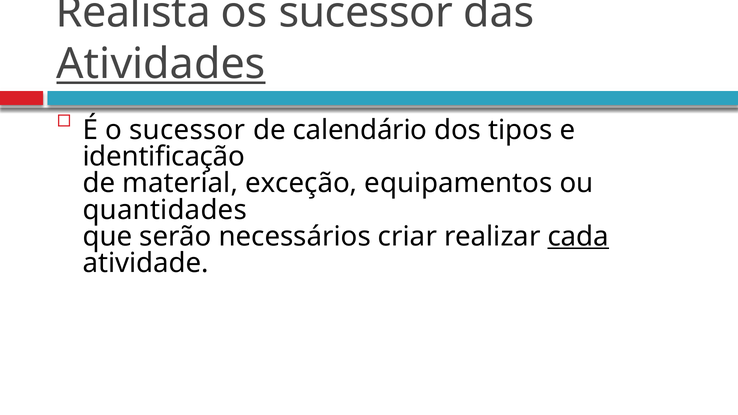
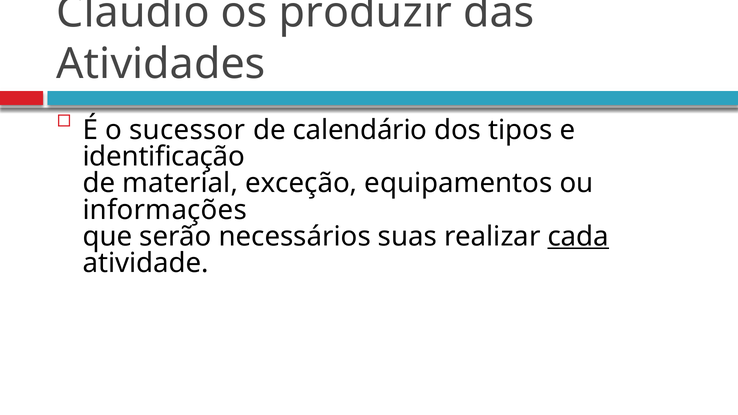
Realista: Realista -> Claudio
os sucessor: sucessor -> produzir
Atividades underline: present -> none
quantidades: quantidades -> informações
criar: criar -> suas
